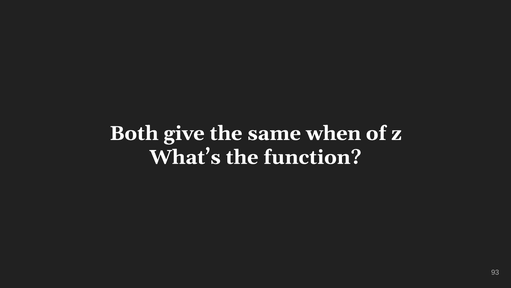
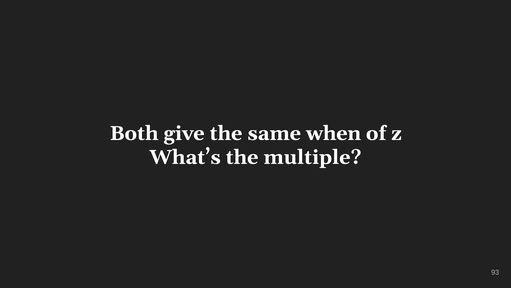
function: function -> multiple
